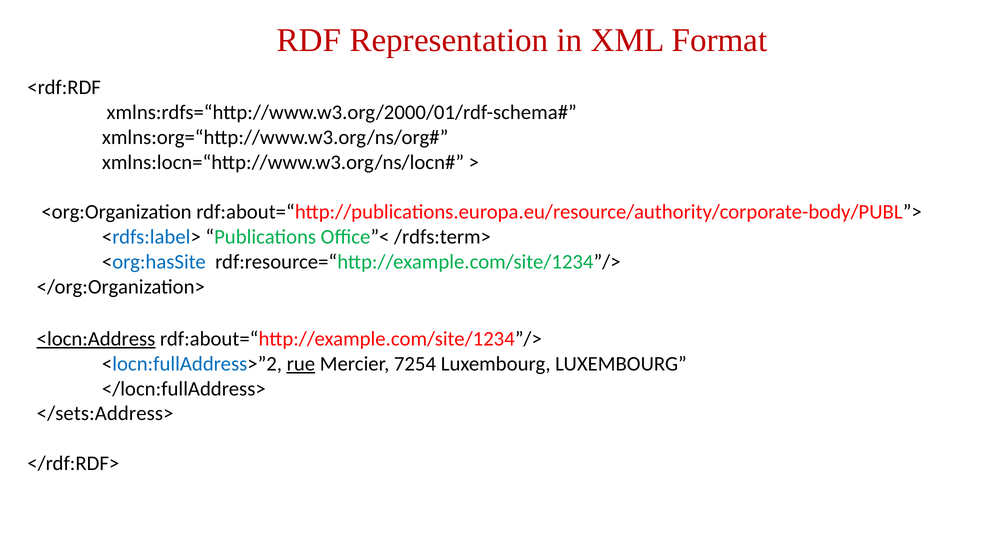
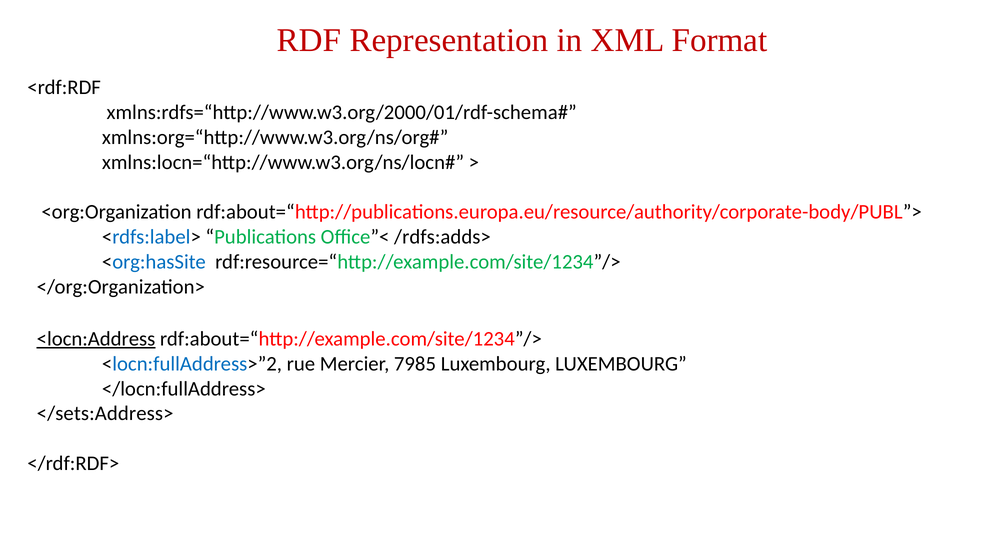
/rdfs:term>: /rdfs:term> -> /rdfs:adds>
rue underline: present -> none
7254: 7254 -> 7985
